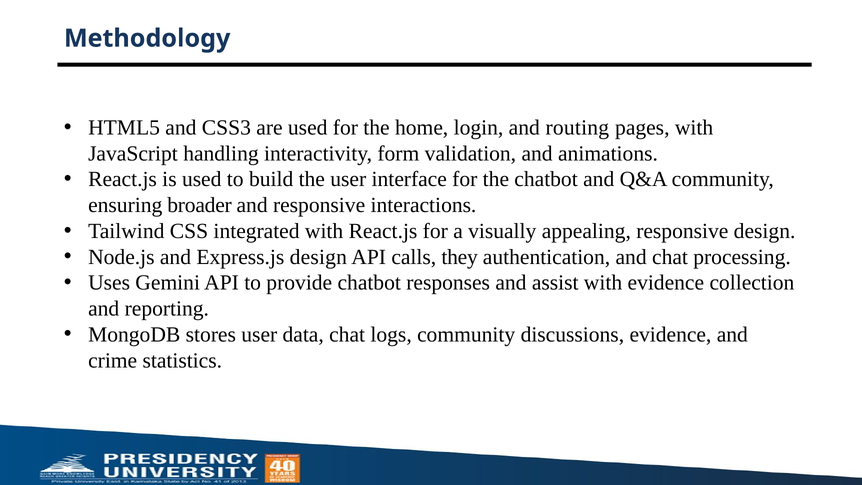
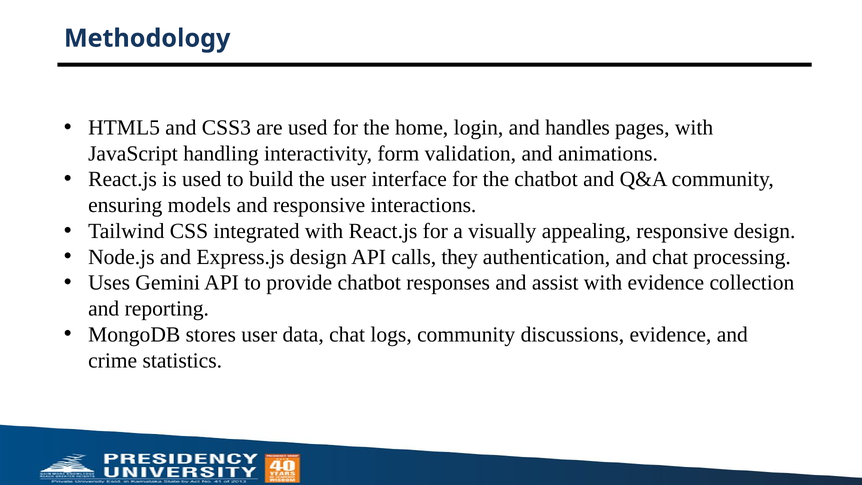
routing: routing -> handles
broader: broader -> models
